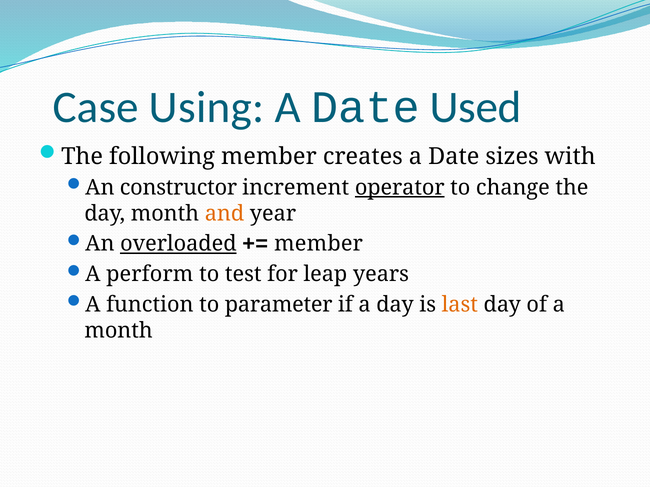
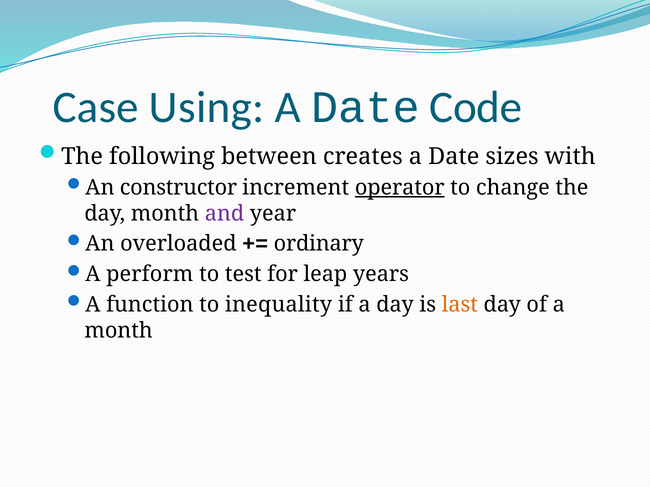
Used: Used -> Code
following member: member -> between
and colour: orange -> purple
overloaded underline: present -> none
member at (319, 244): member -> ordinary
parameter: parameter -> inequality
